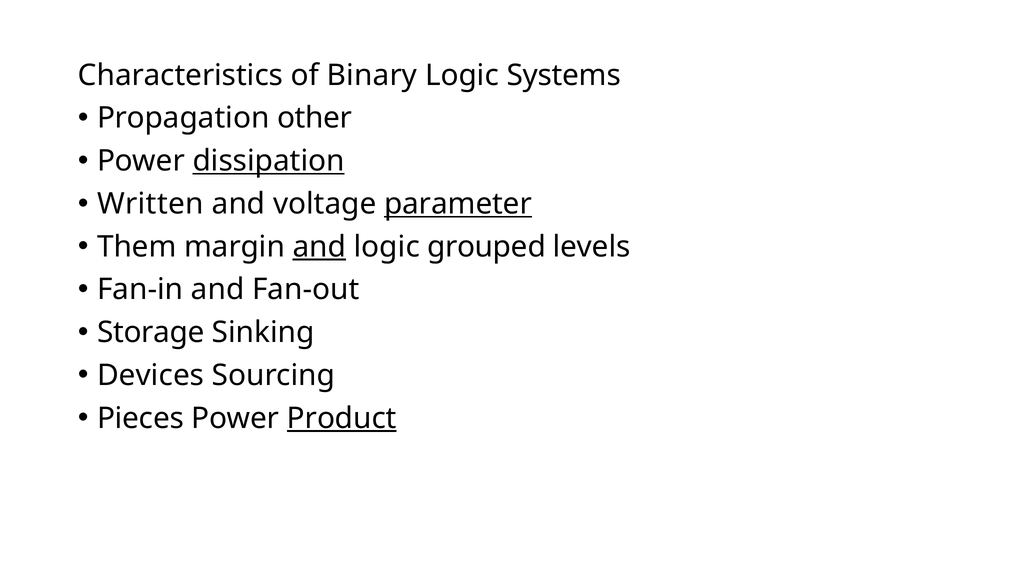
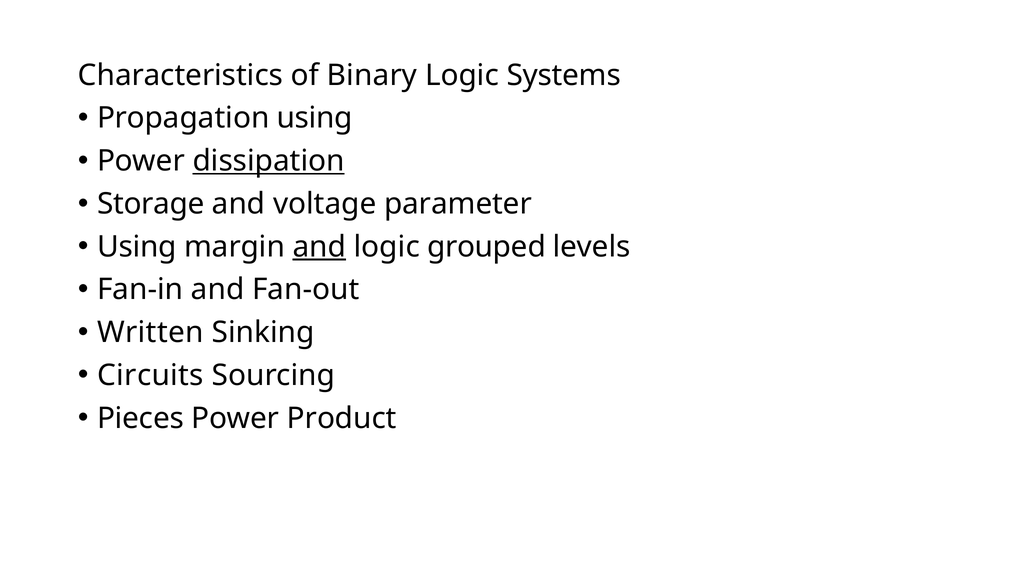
Propagation other: other -> using
Written: Written -> Storage
parameter underline: present -> none
Them at (137, 247): Them -> Using
Storage: Storage -> Written
Devices: Devices -> Circuits
Product underline: present -> none
